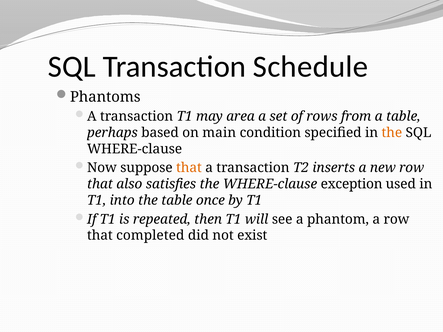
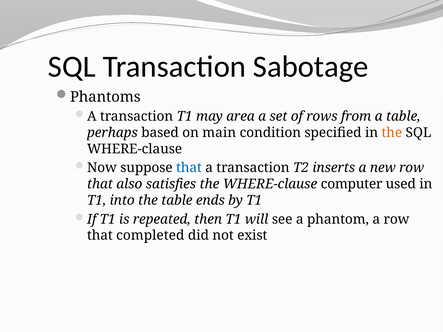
Schedule: Schedule -> Sabotage
that at (189, 168) colour: orange -> blue
exception: exception -> computer
once: once -> ends
